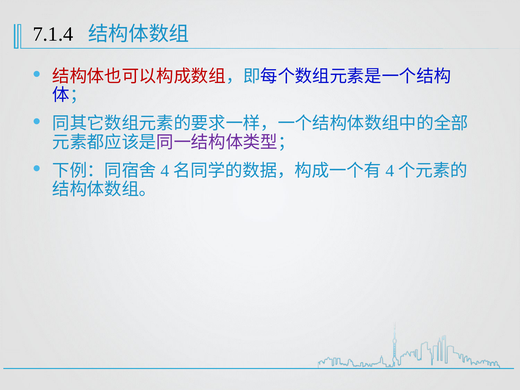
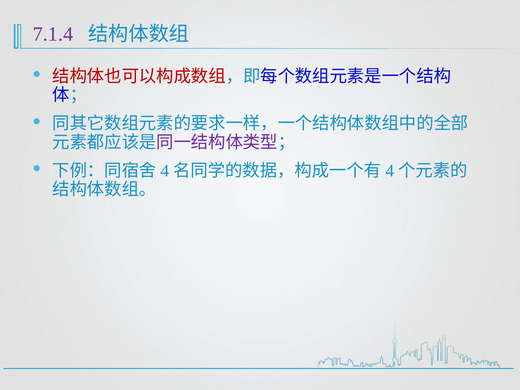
7.1.4 colour: black -> purple
